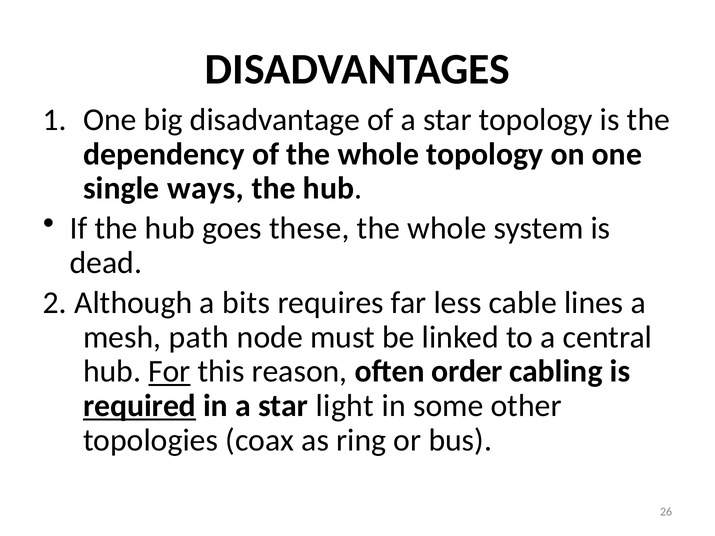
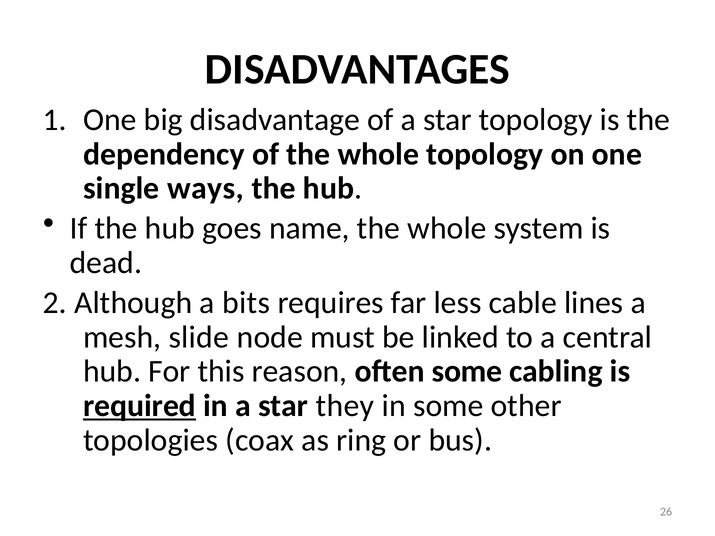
these: these -> name
path: path -> slide
For underline: present -> none
often order: order -> some
light: light -> they
